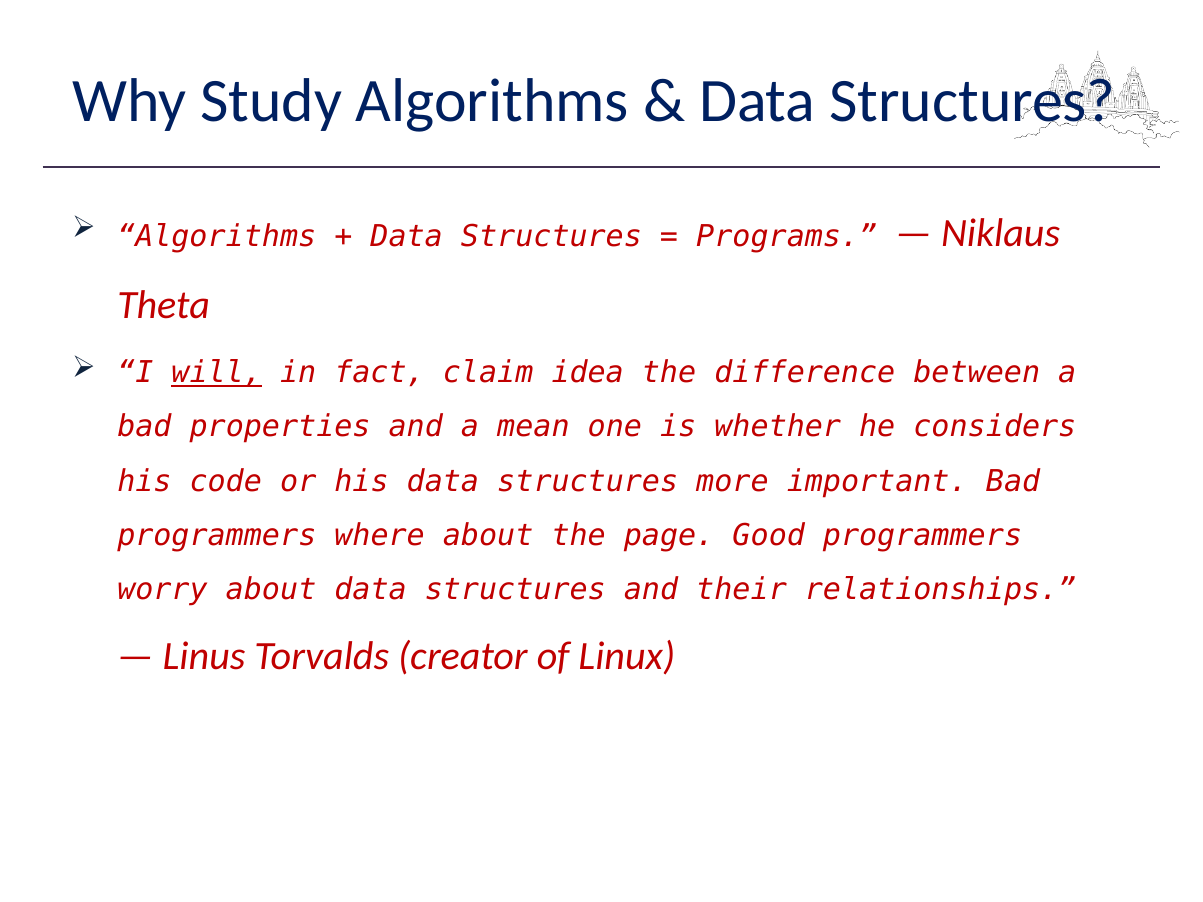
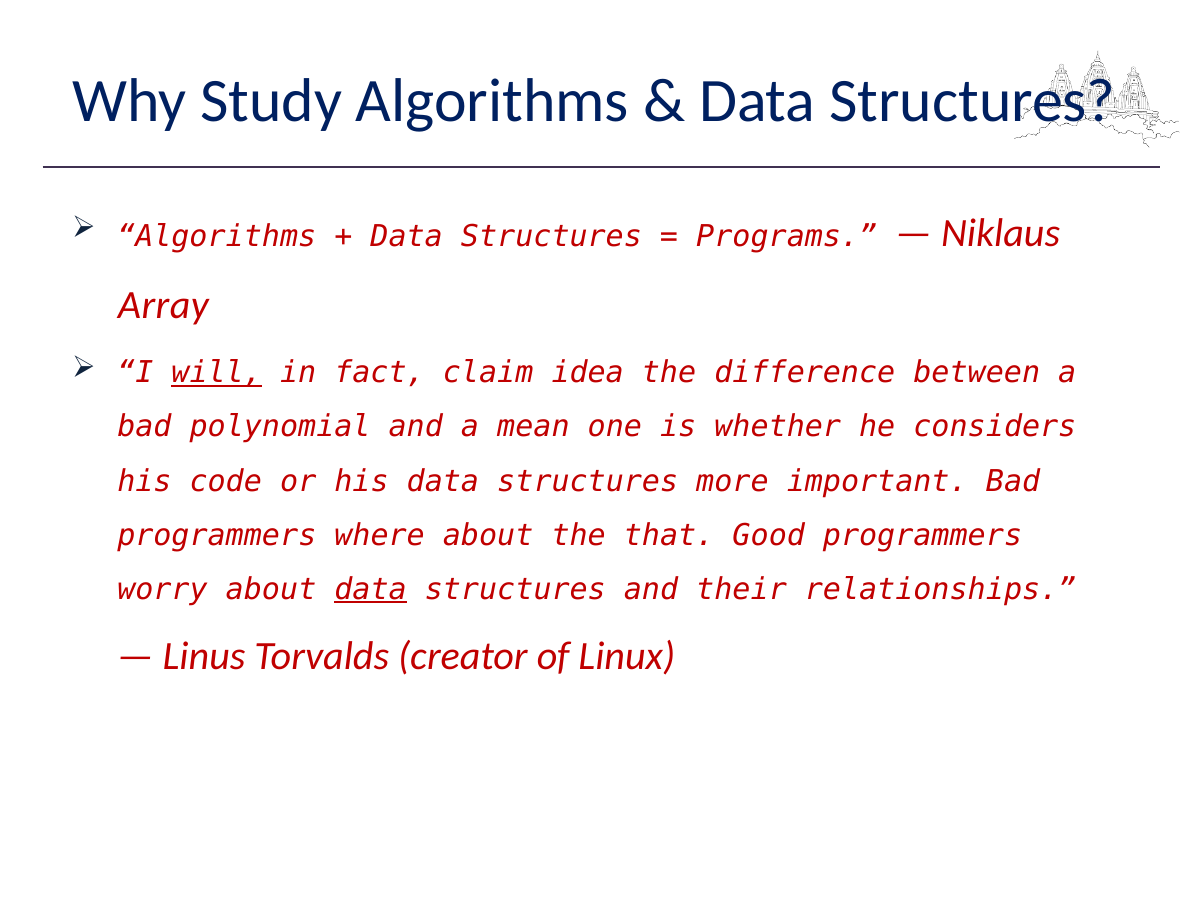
Theta: Theta -> Array
properties: properties -> polynomial
page: page -> that
data at (371, 589) underline: none -> present
